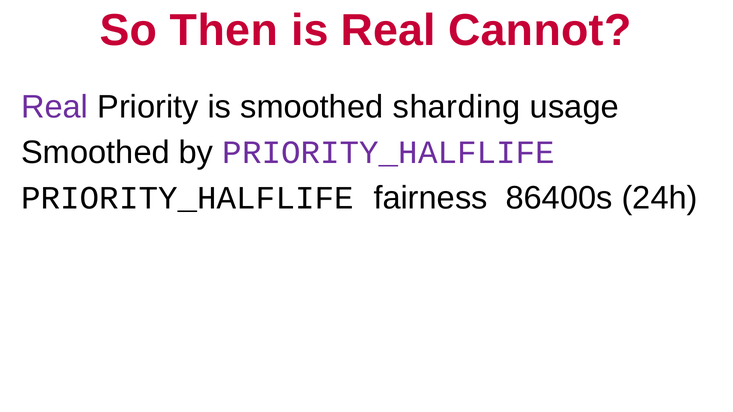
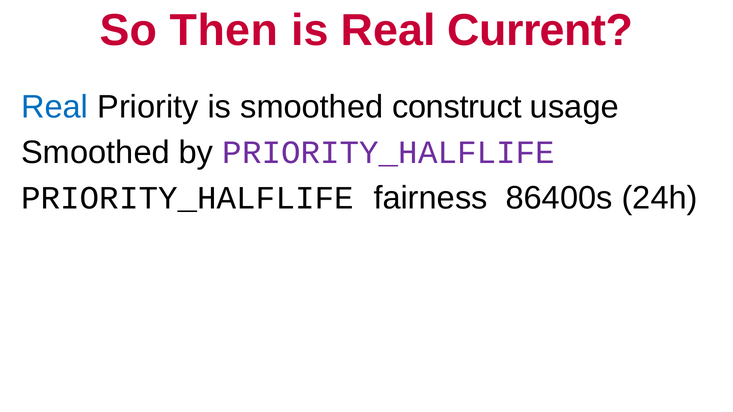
Cannot: Cannot -> Current
Real at (55, 107) colour: purple -> blue
sharding: sharding -> construct
